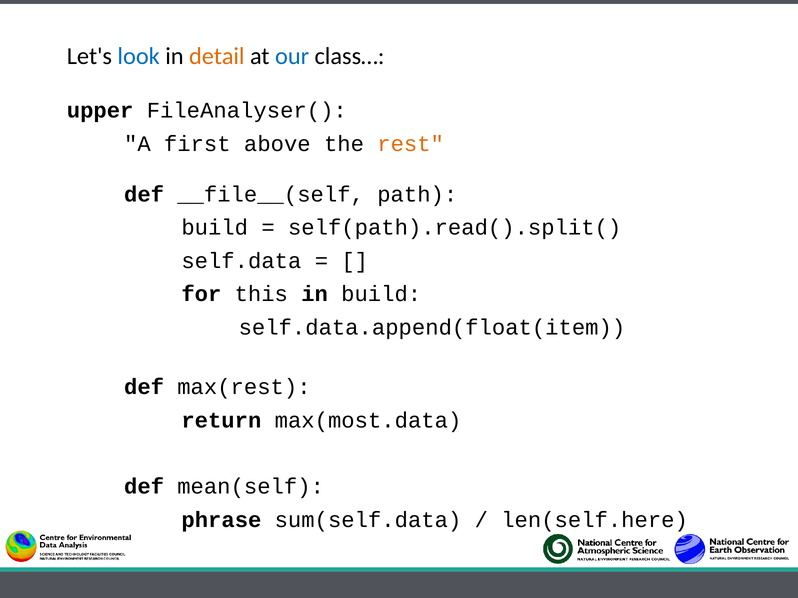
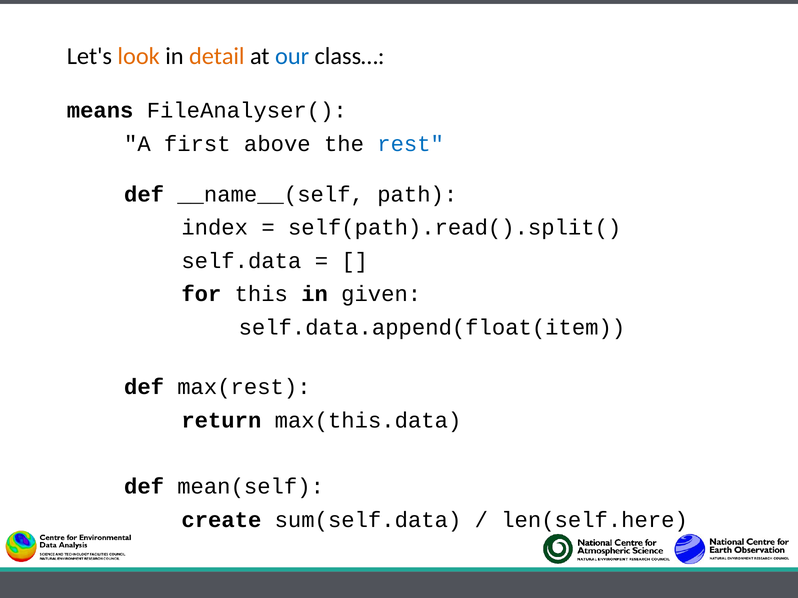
look colour: blue -> orange
upper: upper -> means
rest colour: orange -> blue
__file__(self: __file__(self -> __name__(self
build at (215, 228): build -> index
in build: build -> given
max(most.data: max(most.data -> max(this.data
phrase: phrase -> create
